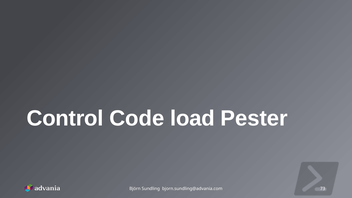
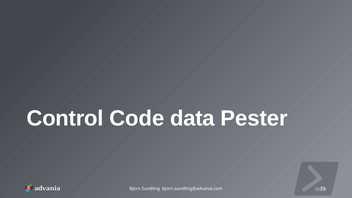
load: load -> data
